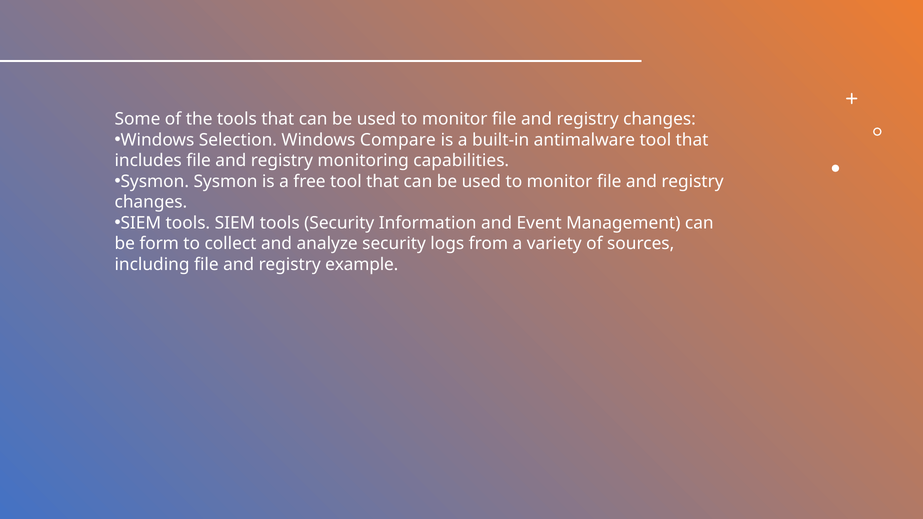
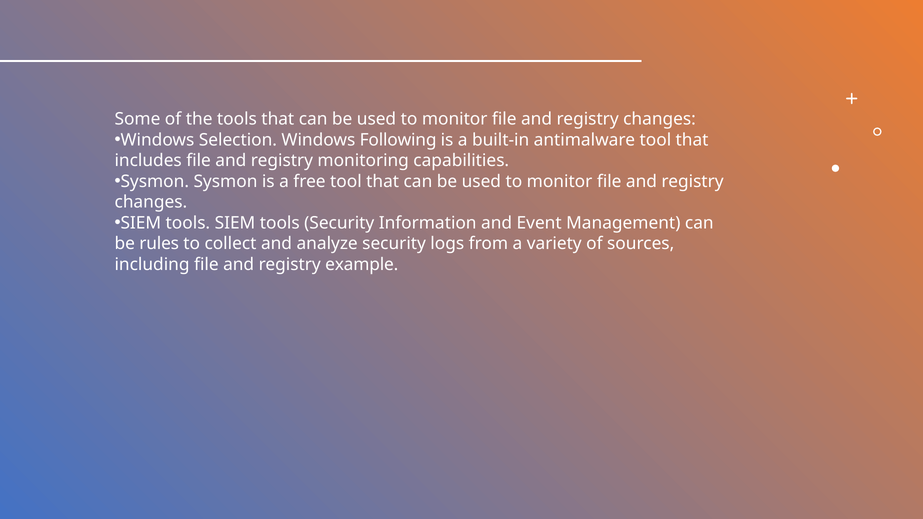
Compare: Compare -> Following
form: form -> rules
